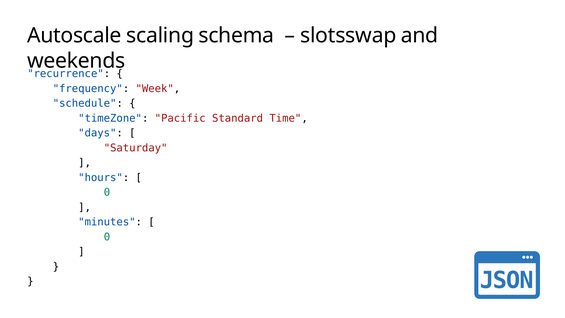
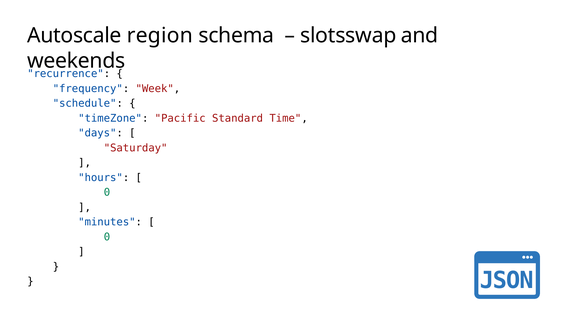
scaling: scaling -> region
